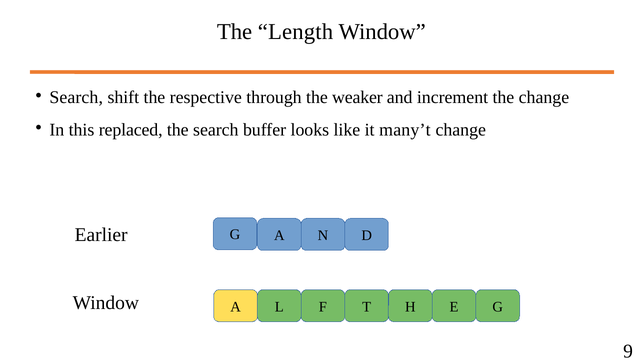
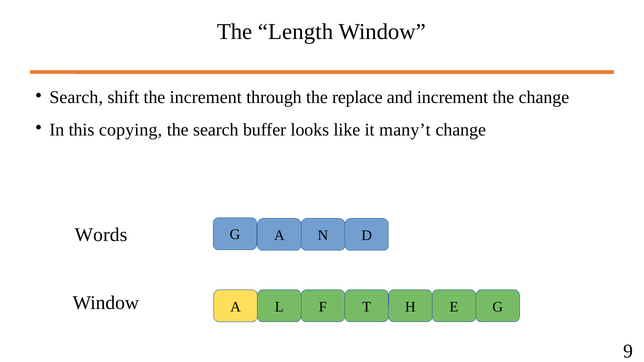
the respective: respective -> increment
weaker: weaker -> replace
replaced: replaced -> copying
Earlier: Earlier -> Words
